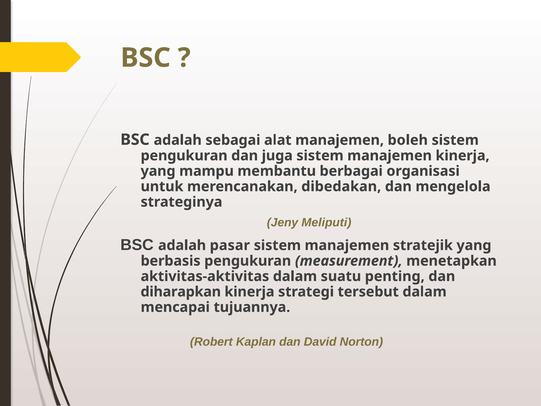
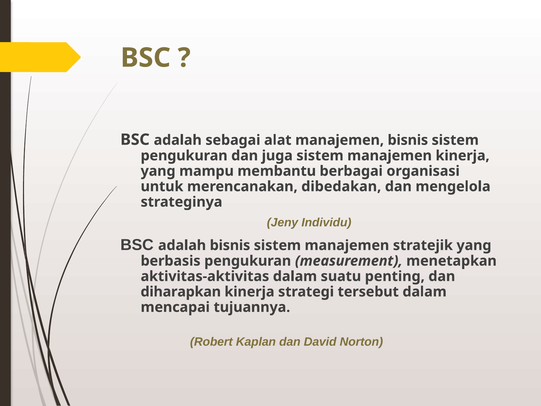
manajemen boleh: boleh -> bisnis
Meliputi: Meliputi -> Individu
adalah pasar: pasar -> bisnis
